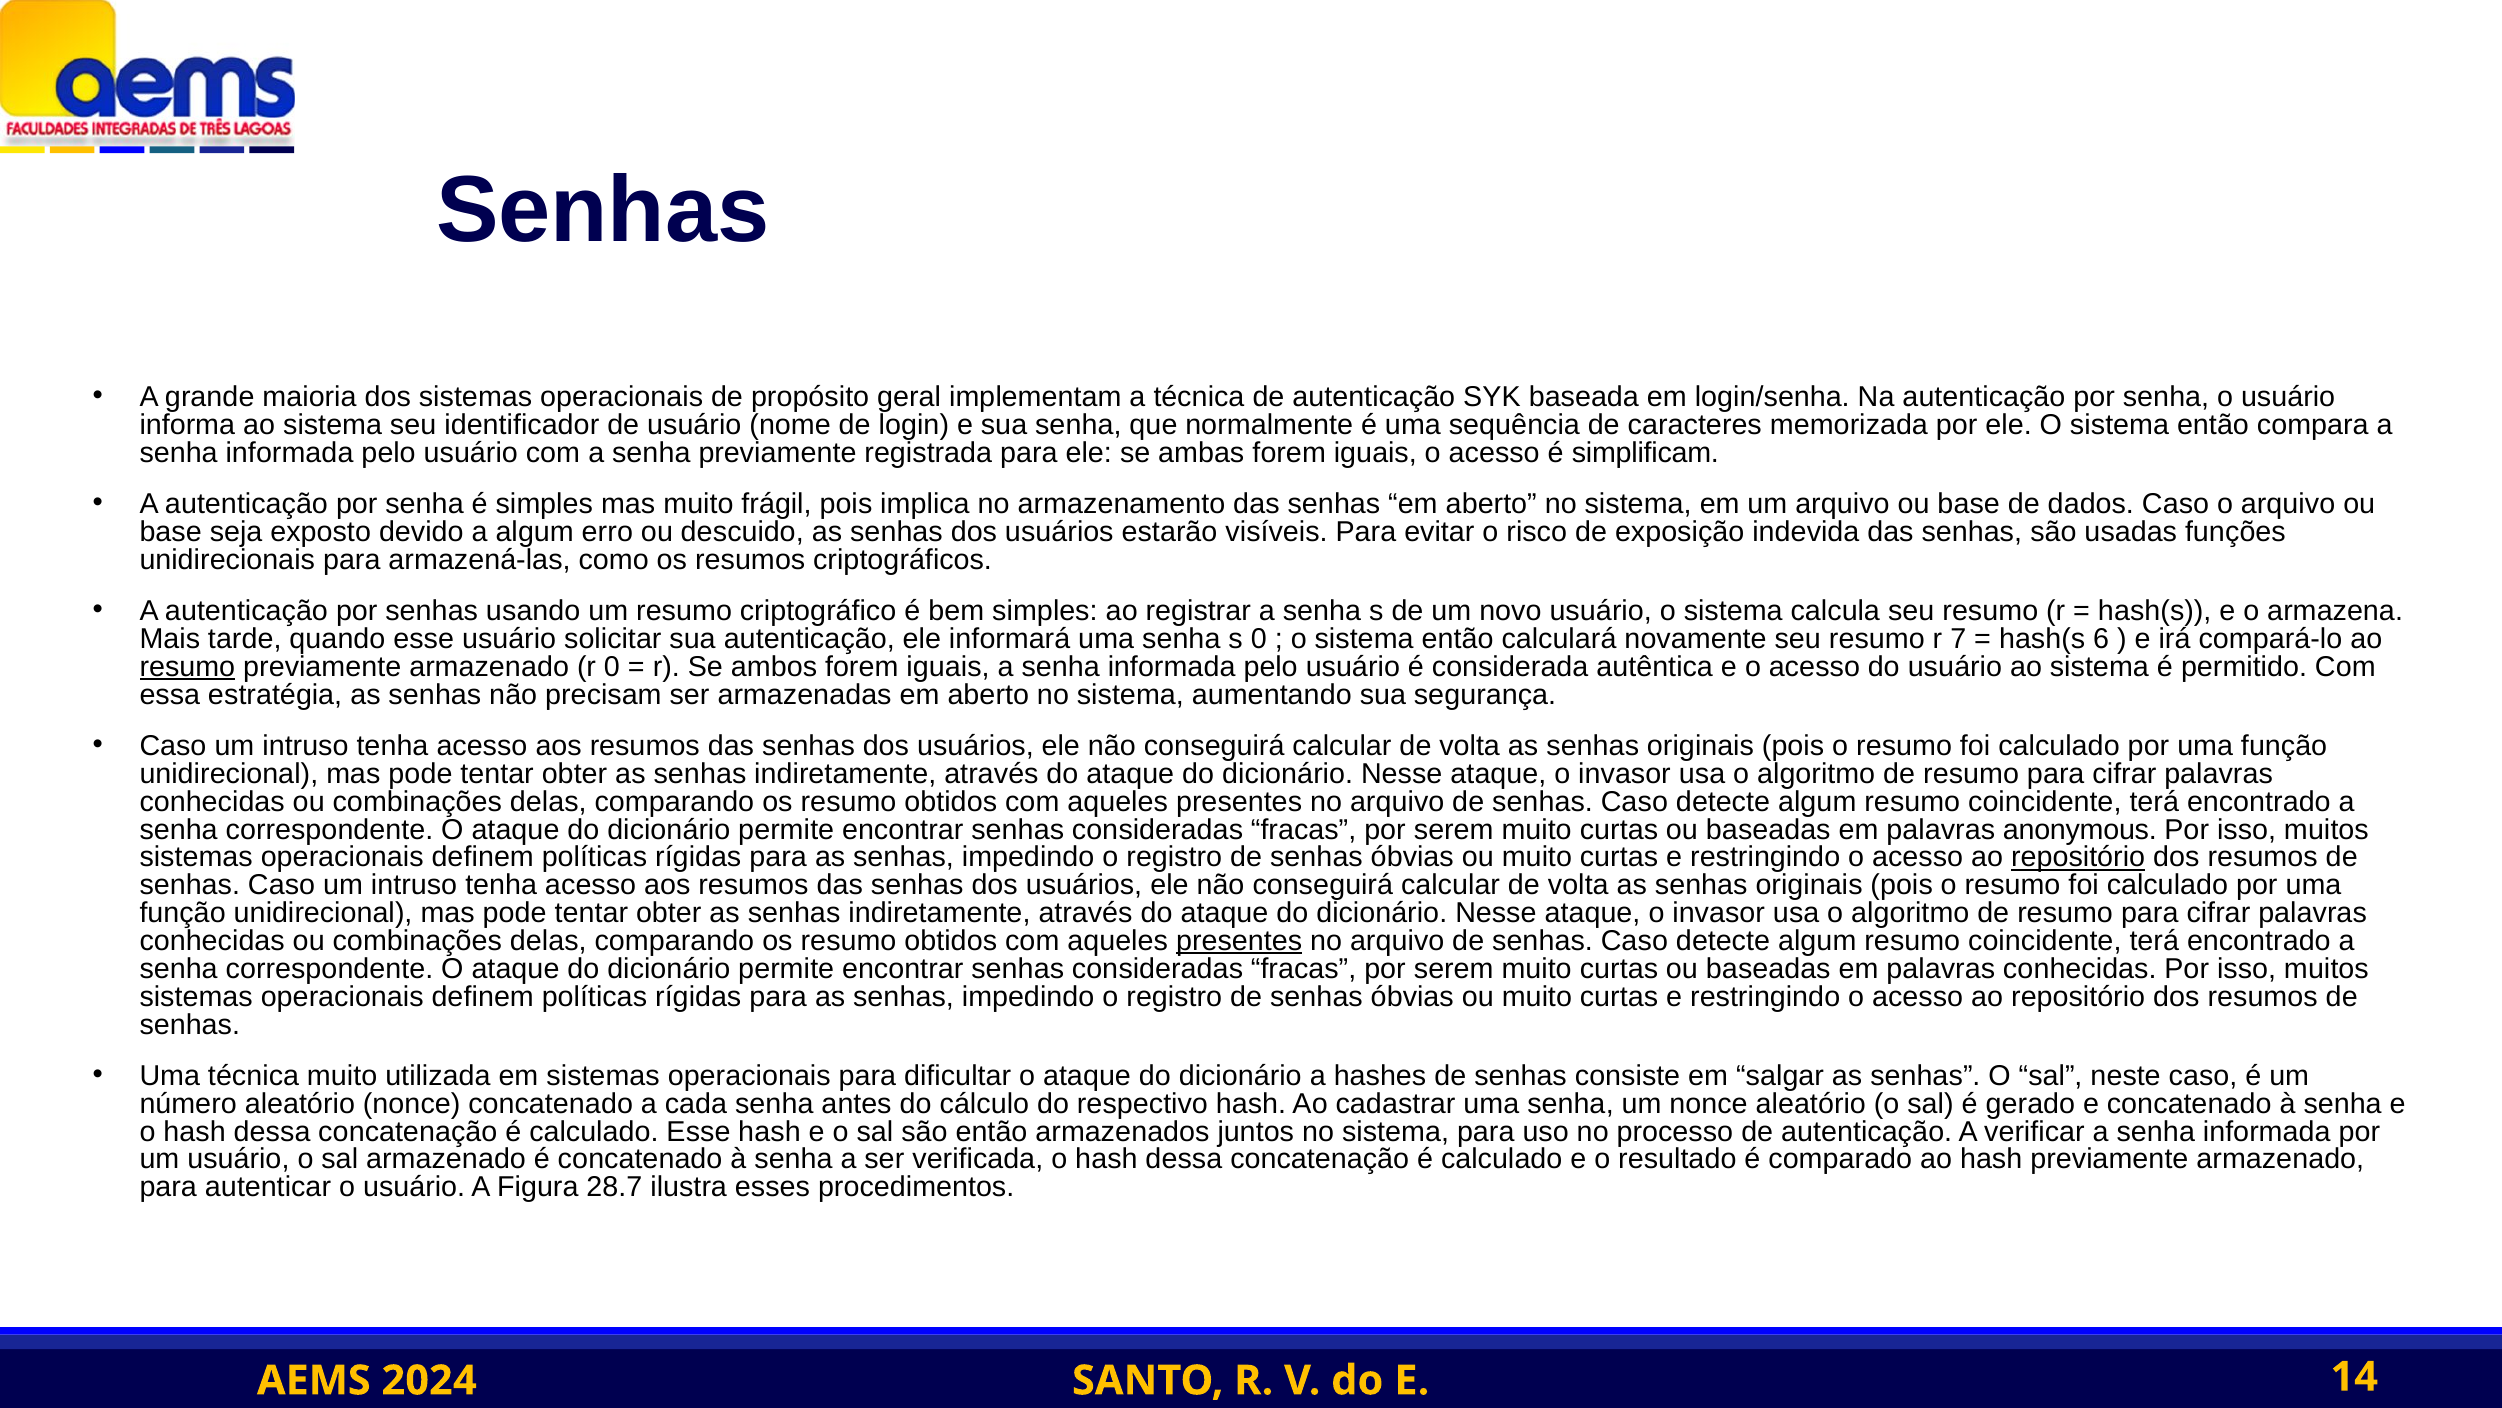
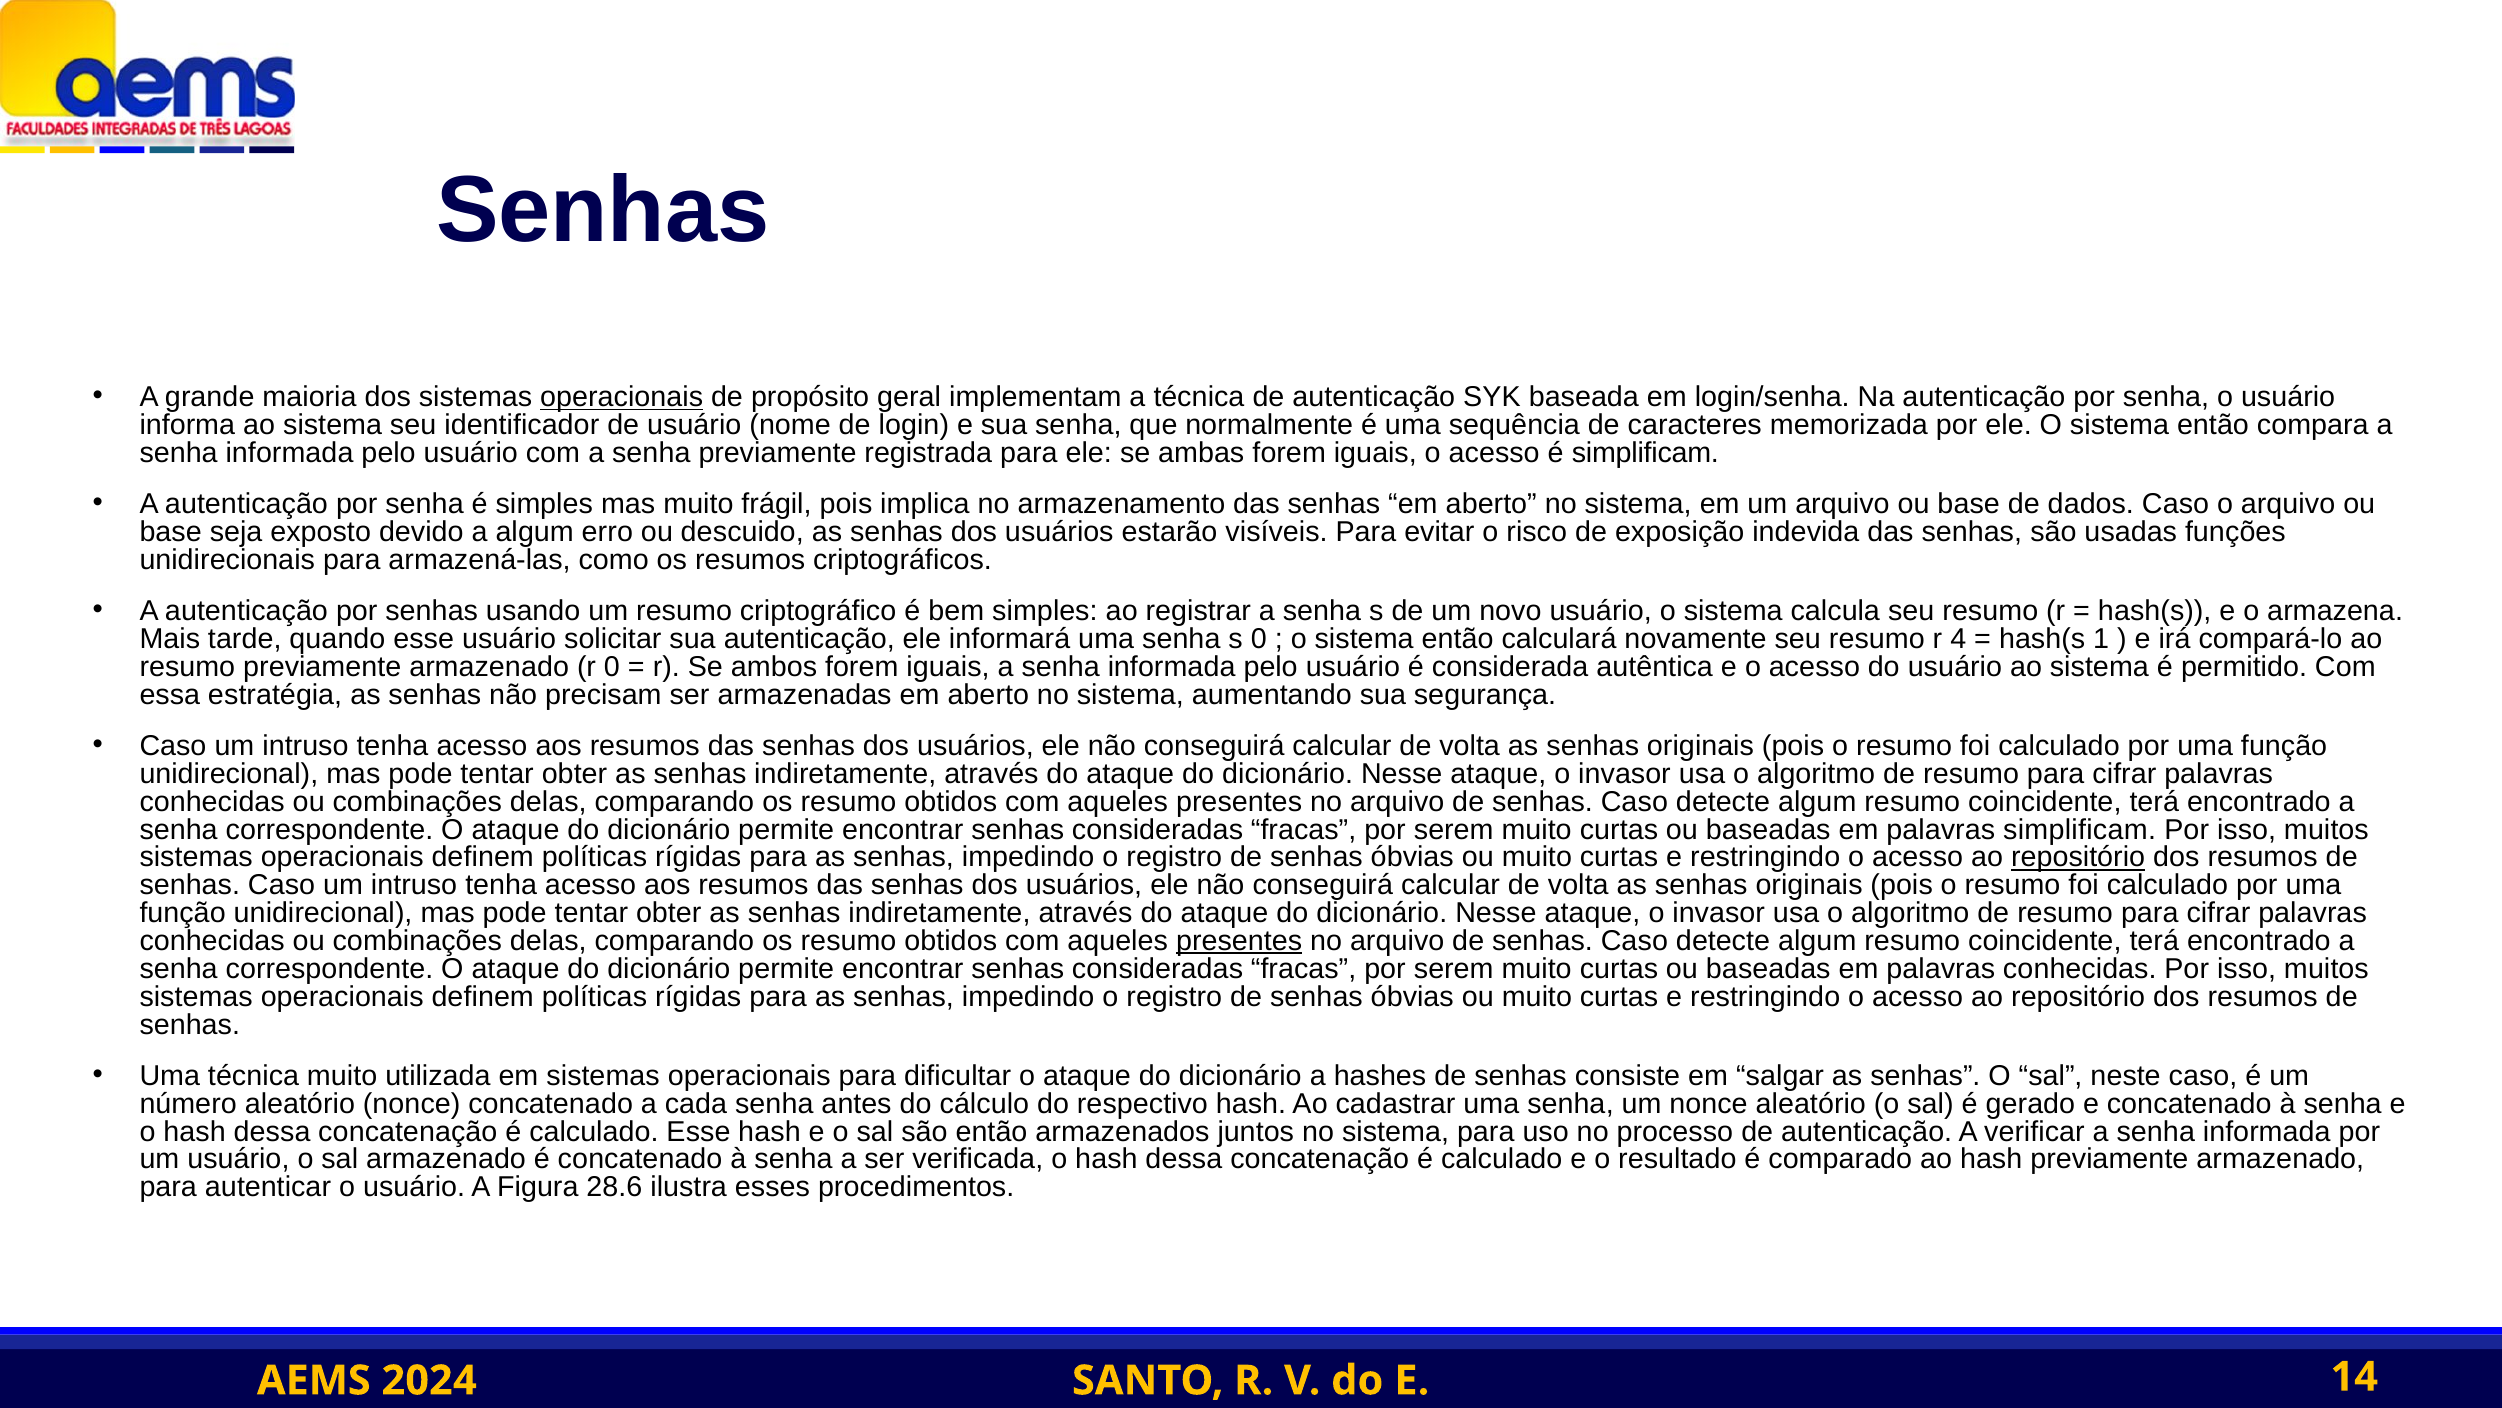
operacionais at (622, 397) underline: none -> present
7: 7 -> 4
6: 6 -> 1
resumo at (187, 667) underline: present -> none
palavras anonymous: anonymous -> simplificam
28.7: 28.7 -> 28.6
